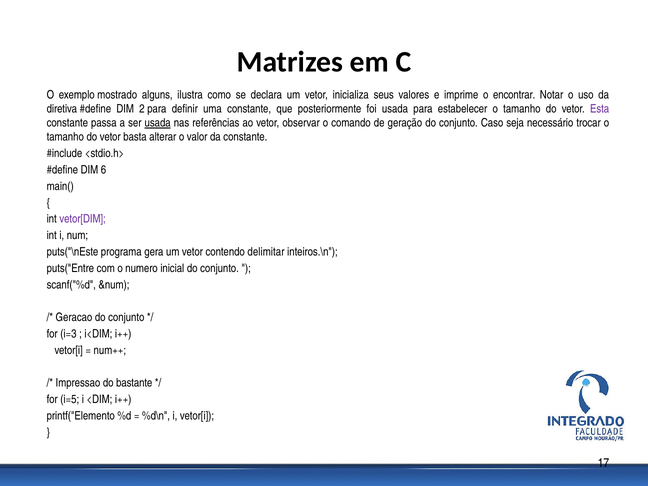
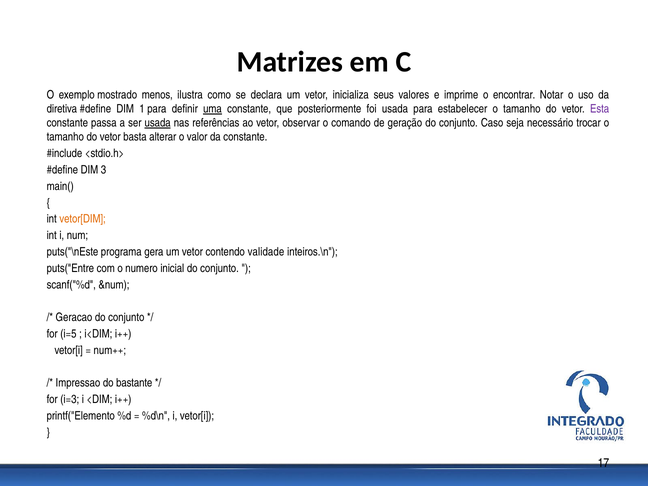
alguns: alguns -> menos
2: 2 -> 1
uma underline: none -> present
6: 6 -> 3
vetor[DIM colour: purple -> orange
delimitar: delimitar -> validade
i=3: i=3 -> i=5
i=5: i=5 -> i=3
